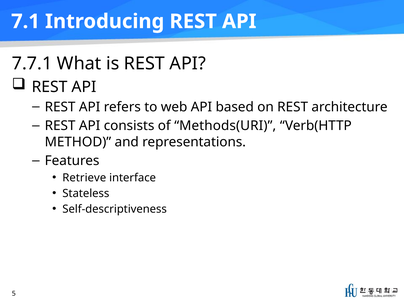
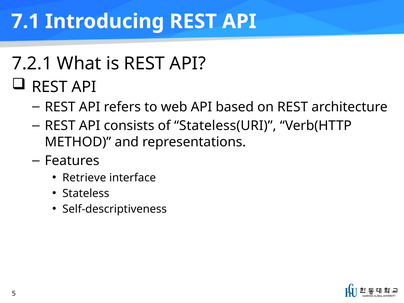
7.7.1: 7.7.1 -> 7.2.1
Methods(URI: Methods(URI -> Stateless(URI
